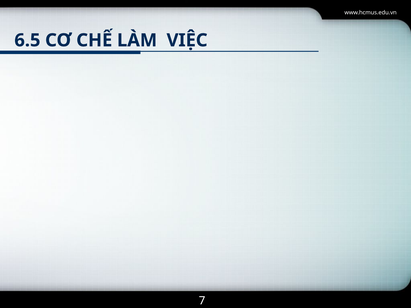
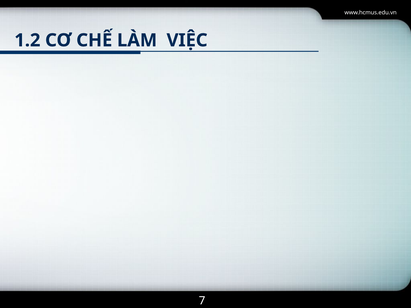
6.5: 6.5 -> 1.2
